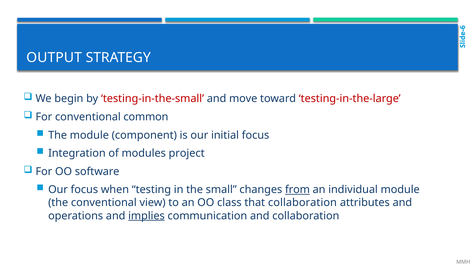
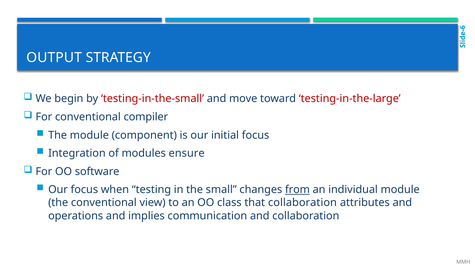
common: common -> compiler
project: project -> ensure
implies underline: present -> none
